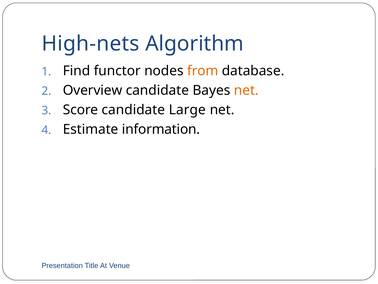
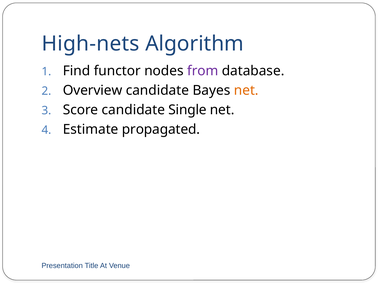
from colour: orange -> purple
Large: Large -> Single
information: information -> propagated
